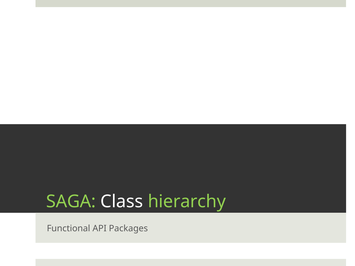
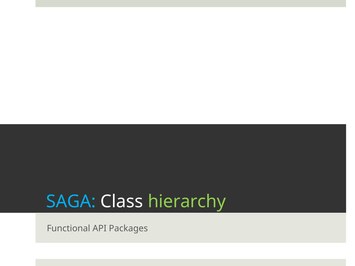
SAGA colour: light green -> light blue
